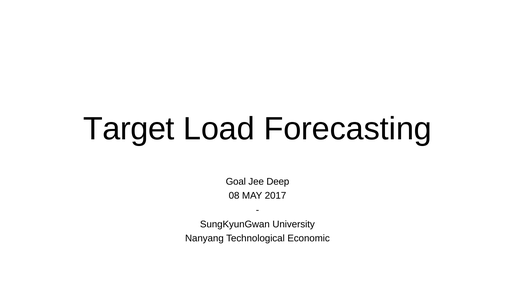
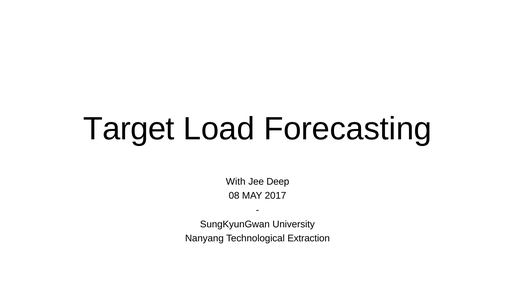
Goal: Goal -> With
Economic: Economic -> Extraction
